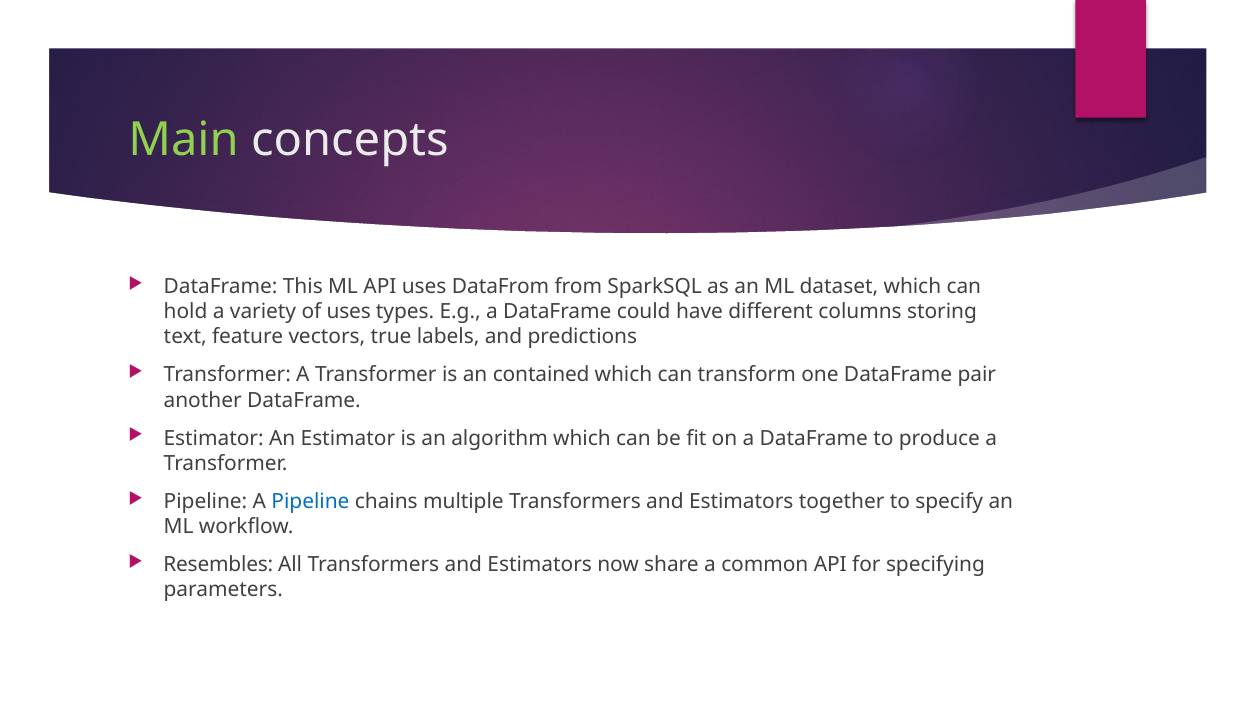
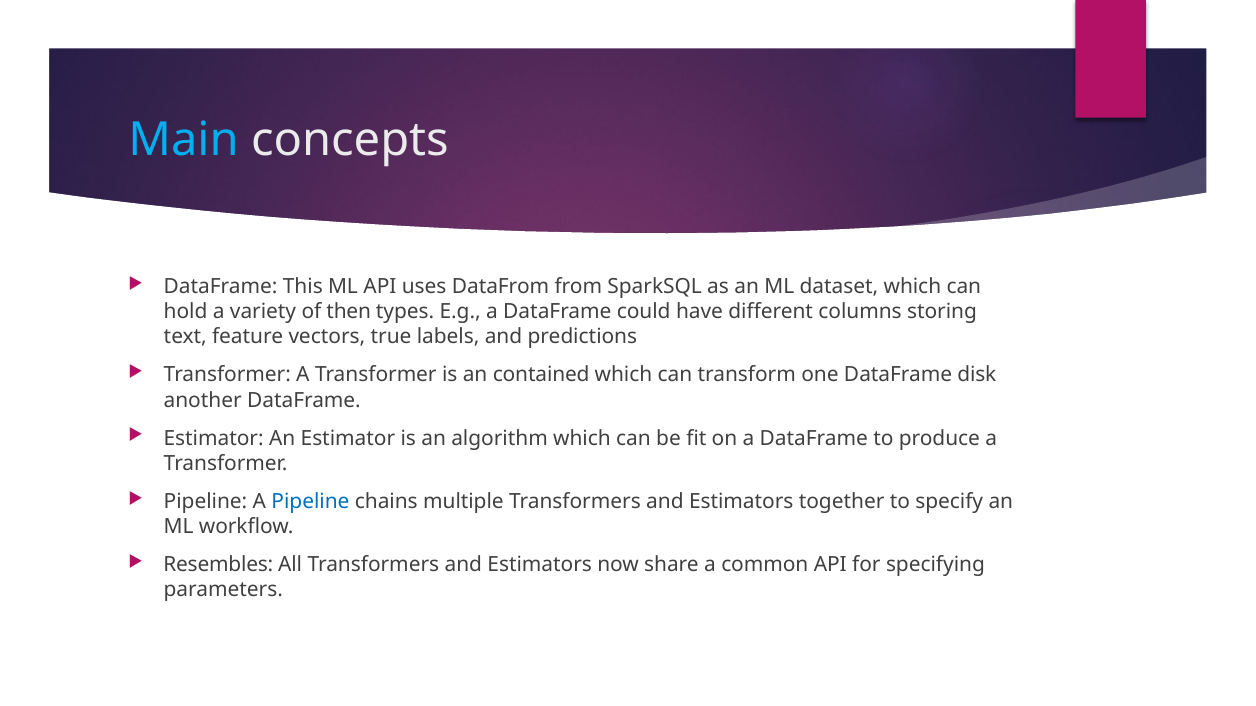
Main colour: light green -> light blue
of uses: uses -> then
pair: pair -> disk
